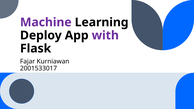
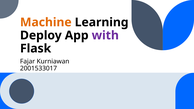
Machine colour: purple -> orange
